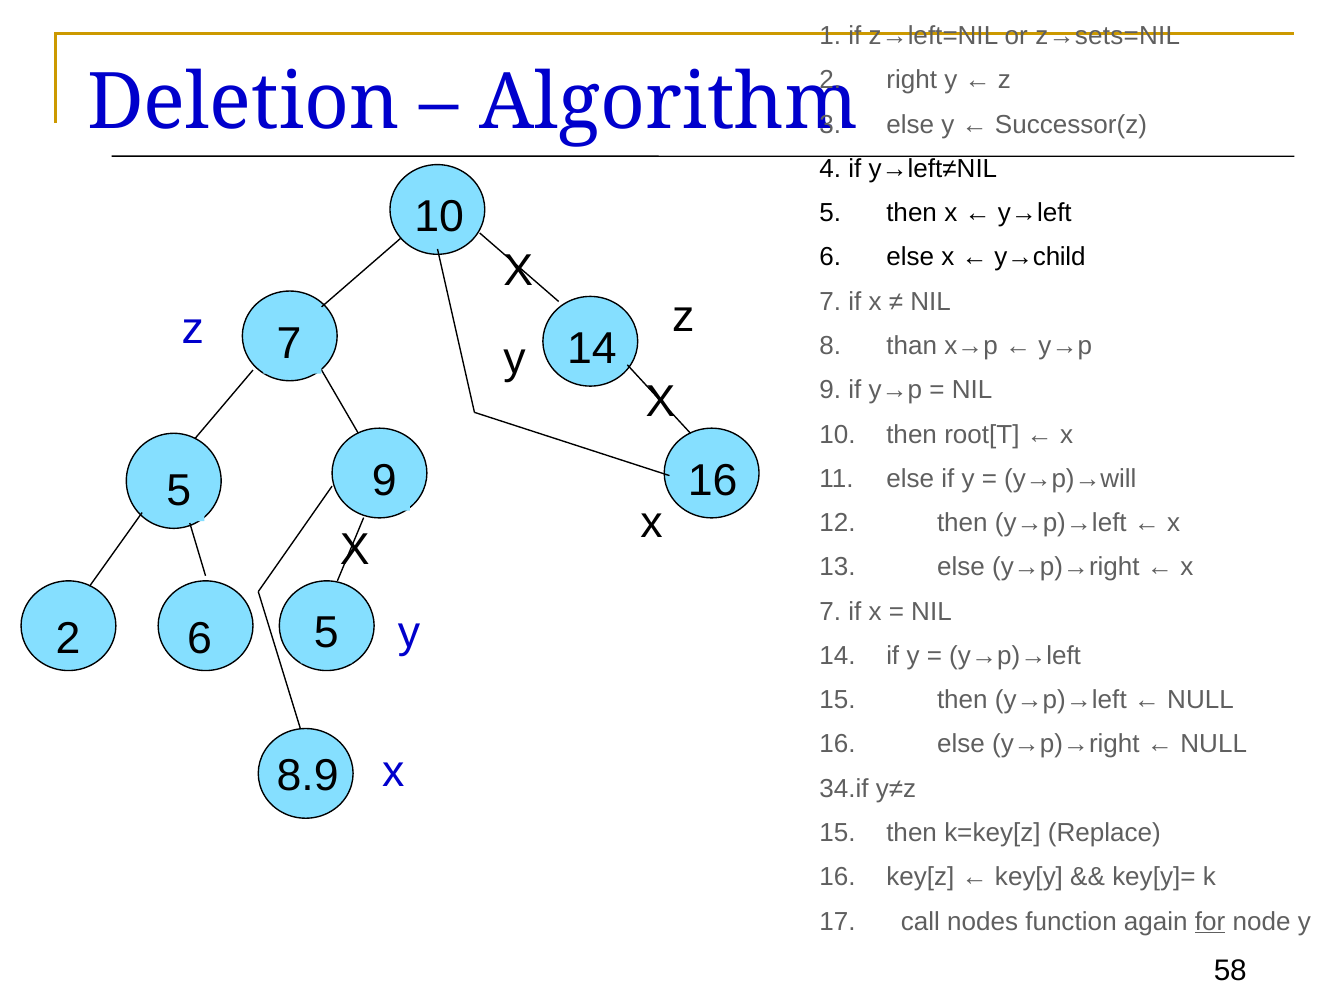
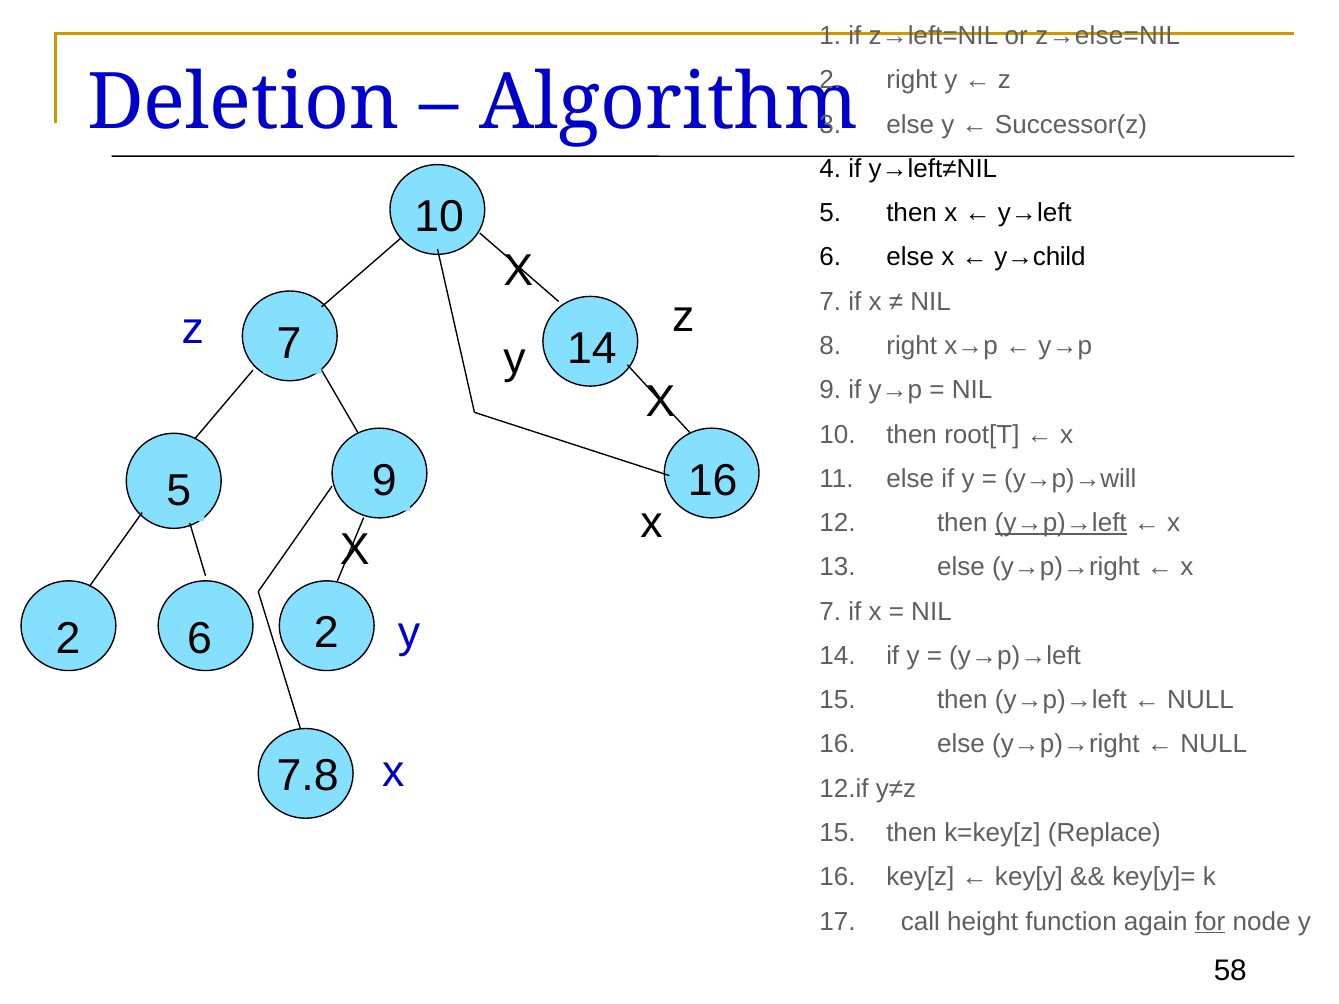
z→sets=NIL: z→sets=NIL -> z→else=NIL
8 than: than -> right
y→p)→left at (1061, 523) underline: none -> present
2 5: 5 -> 2
8.9: 8.9 -> 7.8
34.if: 34.if -> 12.if
nodes: nodes -> height
